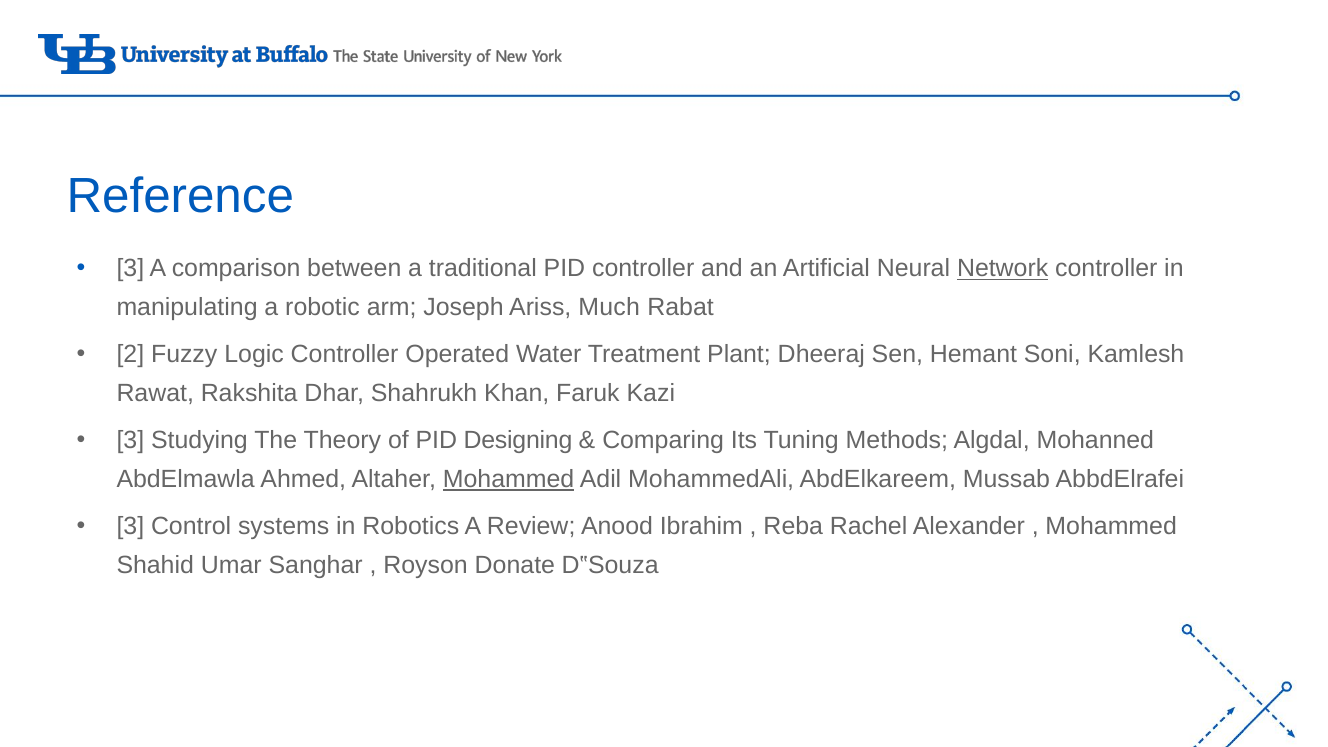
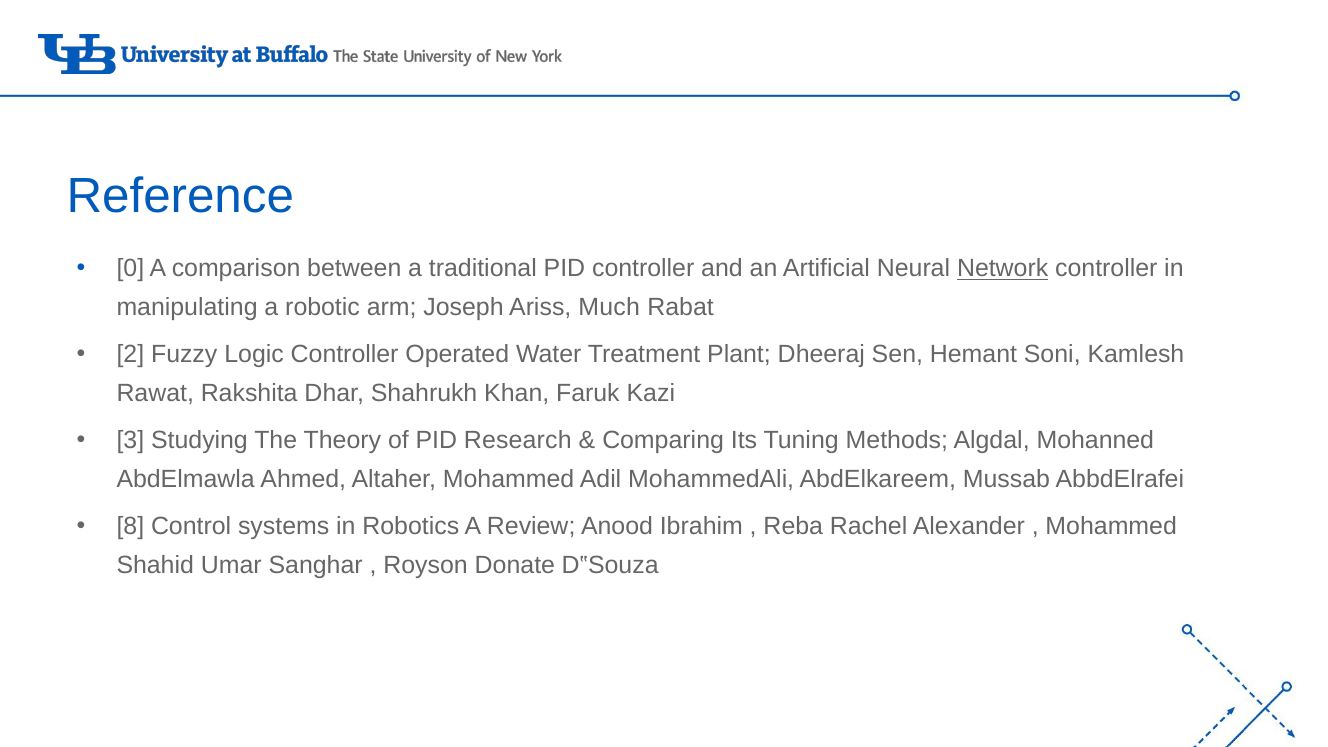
3 at (130, 269): 3 -> 0
Designing: Designing -> Research
Mohammed at (509, 479) underline: present -> none
3 at (130, 527): 3 -> 8
